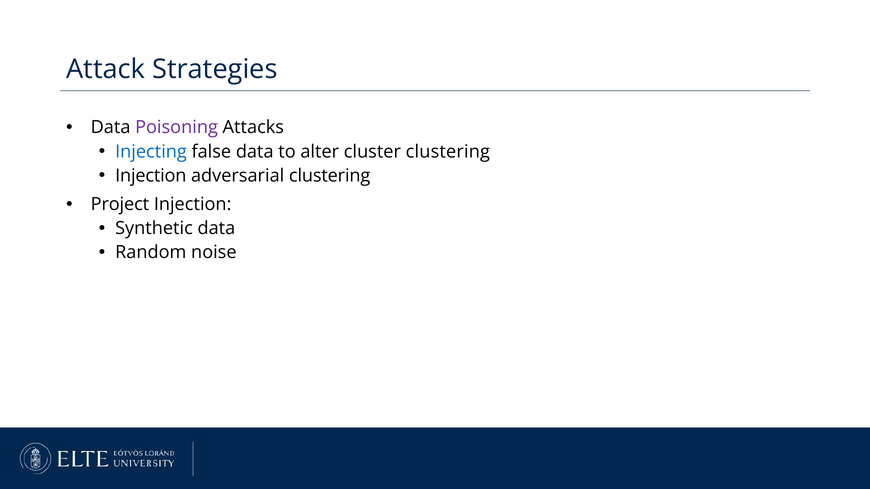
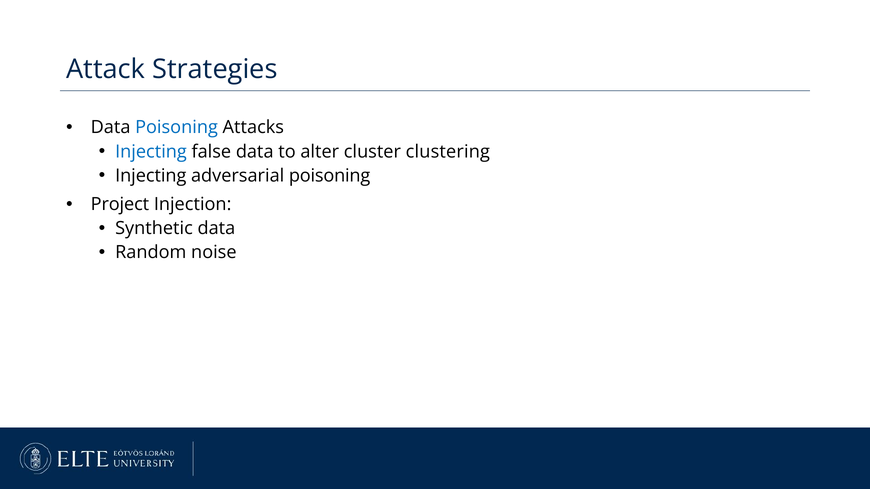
Poisoning at (177, 128) colour: purple -> blue
Injection at (151, 176): Injection -> Injecting
adversarial clustering: clustering -> poisoning
